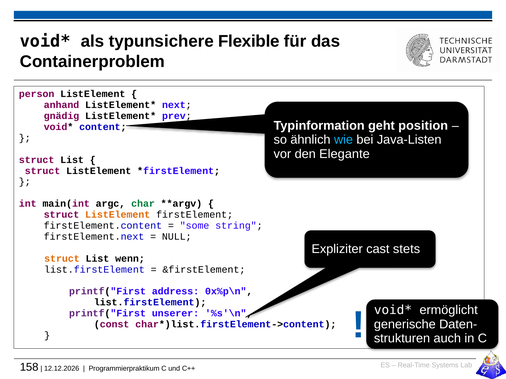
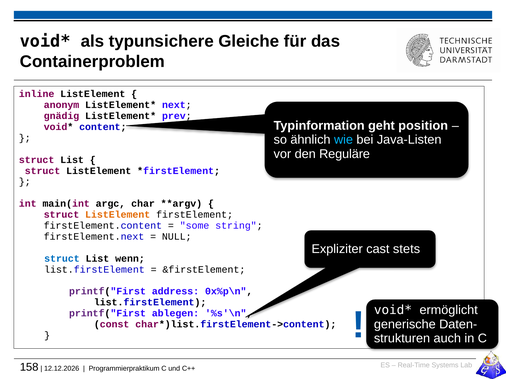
Flexible: Flexible -> Gleiche
person: person -> inline
anhand: anhand -> anonym
Elegante: Elegante -> Reguläre
char colour: green -> black
struct at (62, 259) colour: orange -> blue
unserer: unserer -> ablegen
